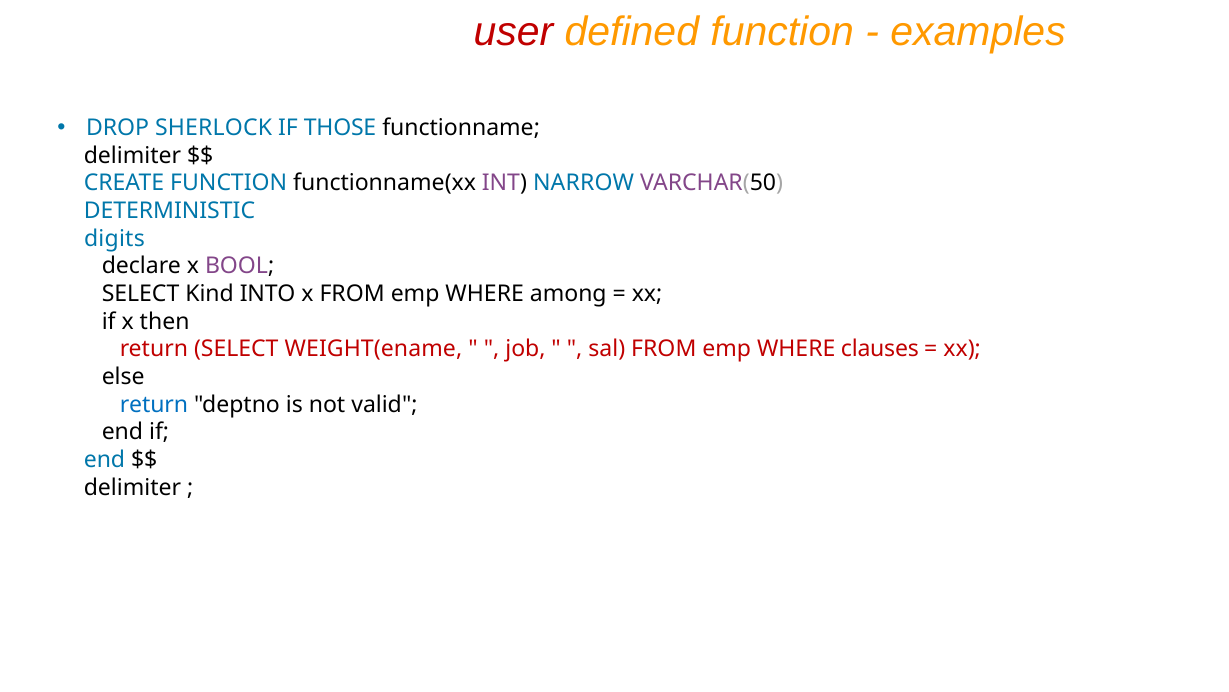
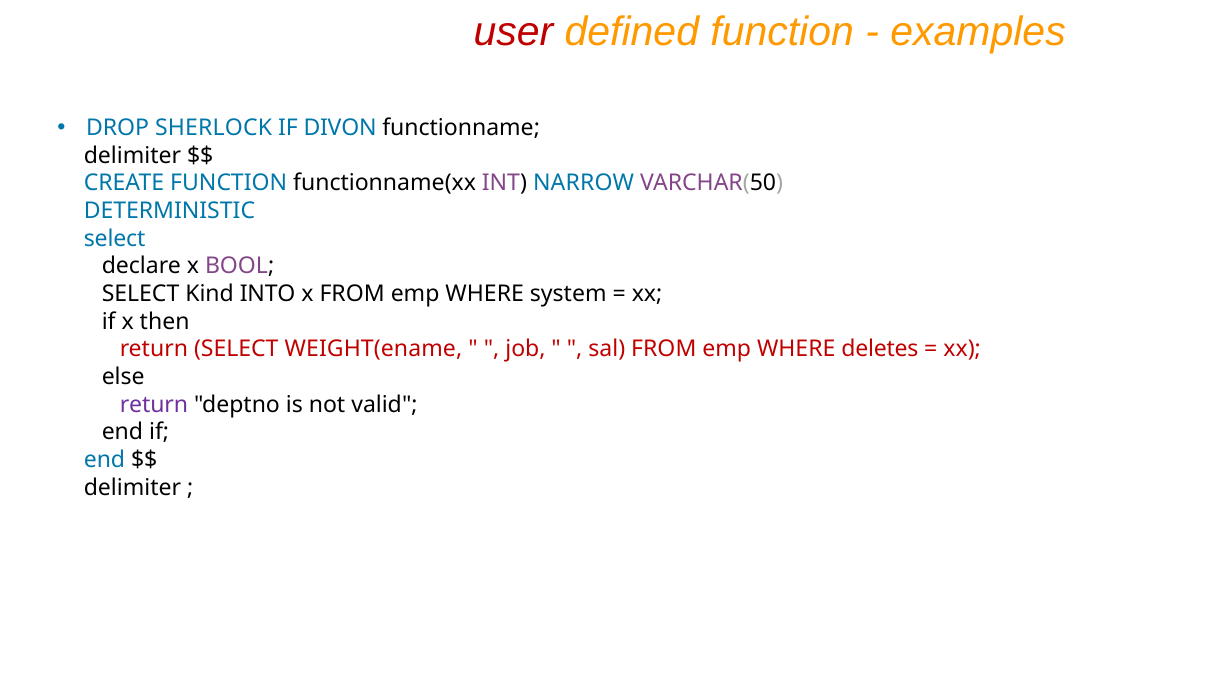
THOSE: THOSE -> DIVON
digits at (114, 238): digits -> select
among: among -> system
clauses: clauses -> deletes
return at (154, 404) colour: blue -> purple
